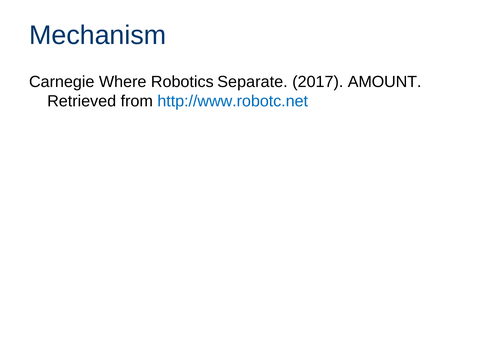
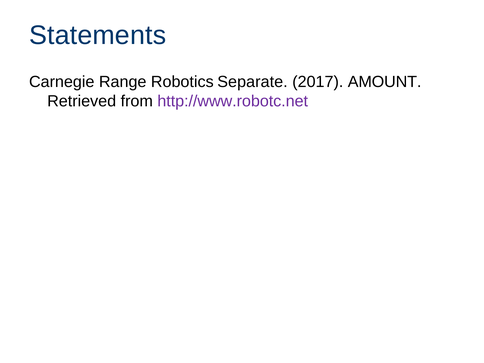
Mechanism: Mechanism -> Statements
Where: Where -> Range
http://www.robotc.net colour: blue -> purple
